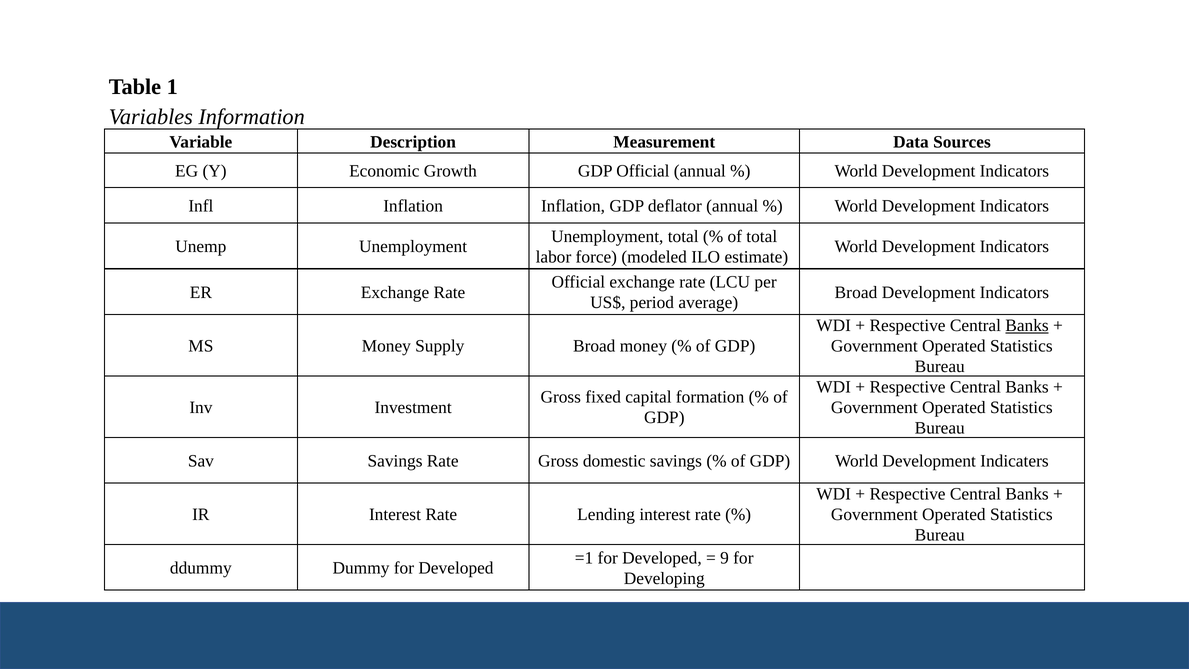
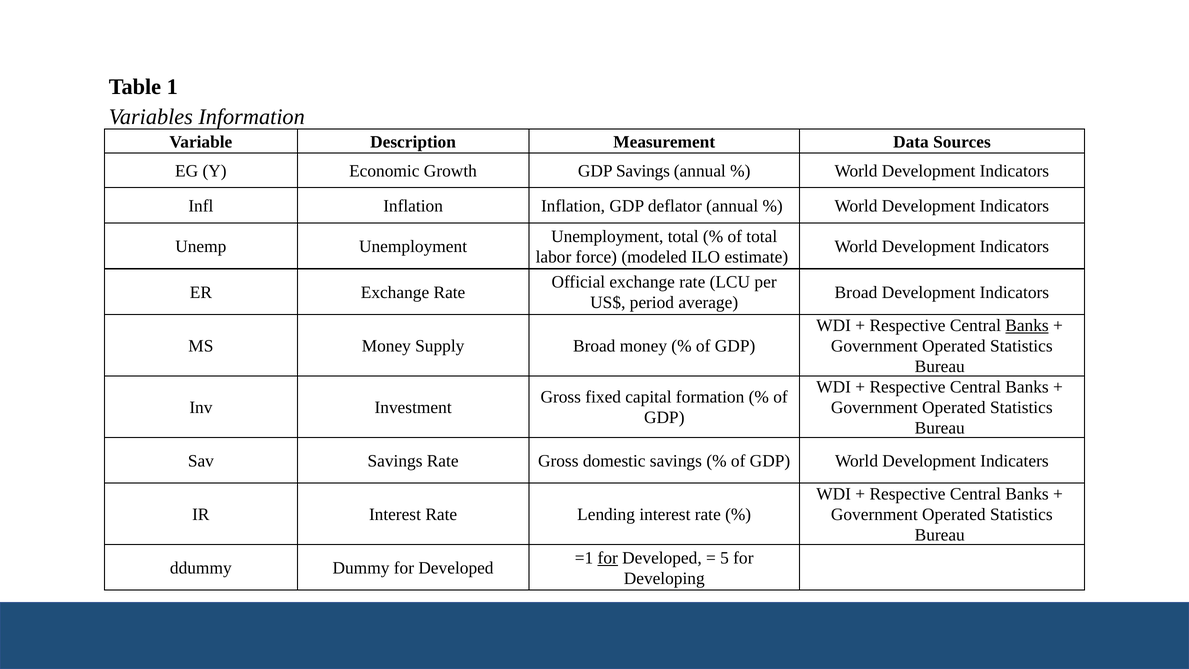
GDP Official: Official -> Savings
for at (608, 558) underline: none -> present
9: 9 -> 5
